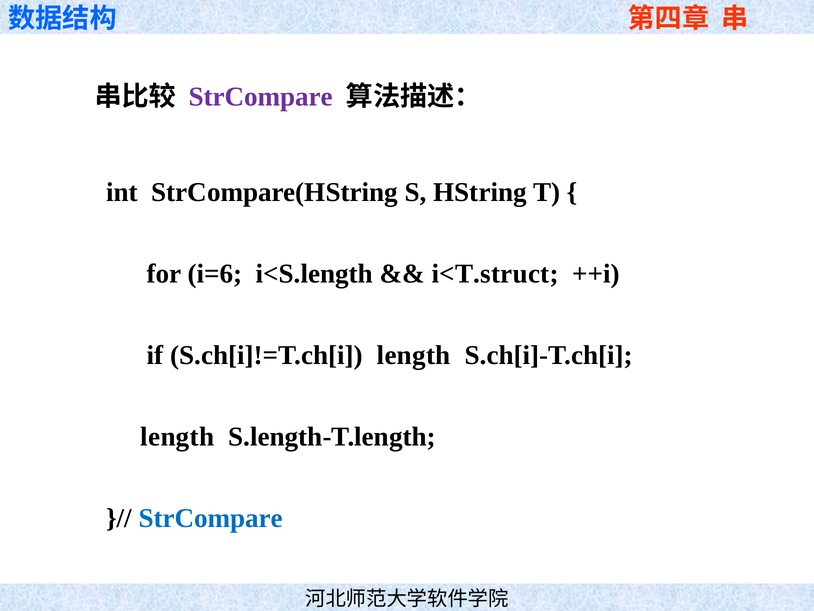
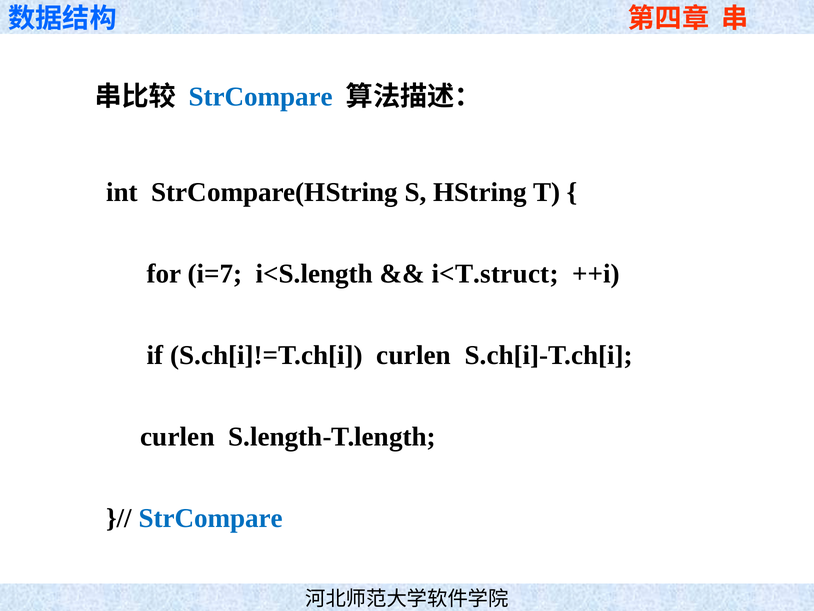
StrCompare at (261, 97) colour: purple -> blue
i=6: i=6 -> i=7
S.ch[i]!=T.ch[i length: length -> curlen
length at (177, 436): length -> curlen
